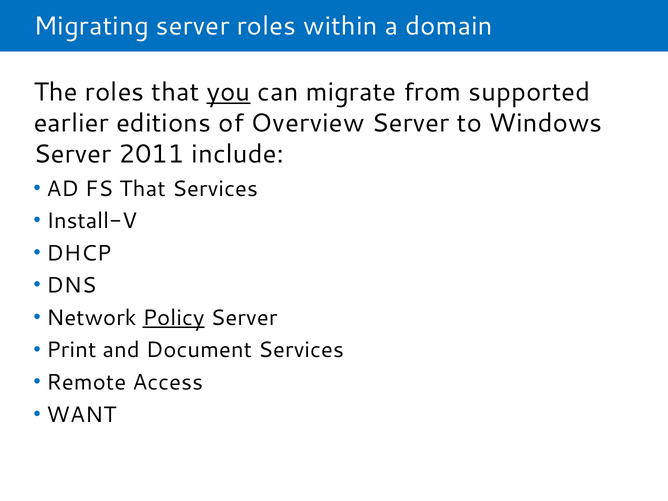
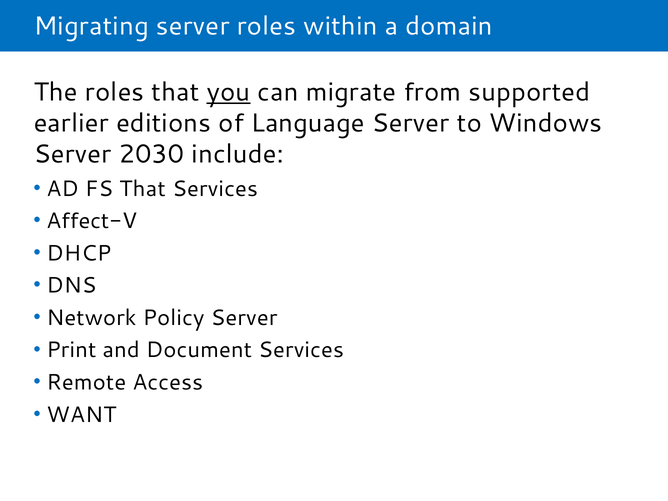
Overview: Overview -> Language
2011: 2011 -> 2030
Install-V: Install-V -> Affect-V
Policy underline: present -> none
